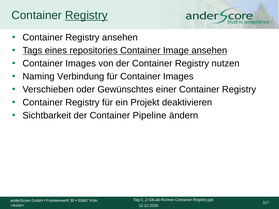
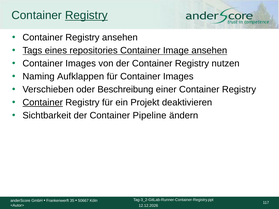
Verbindung: Verbindung -> Aufklappen
Gewünschtes: Gewünschtes -> Beschreibung
Container at (43, 103) underline: none -> present
